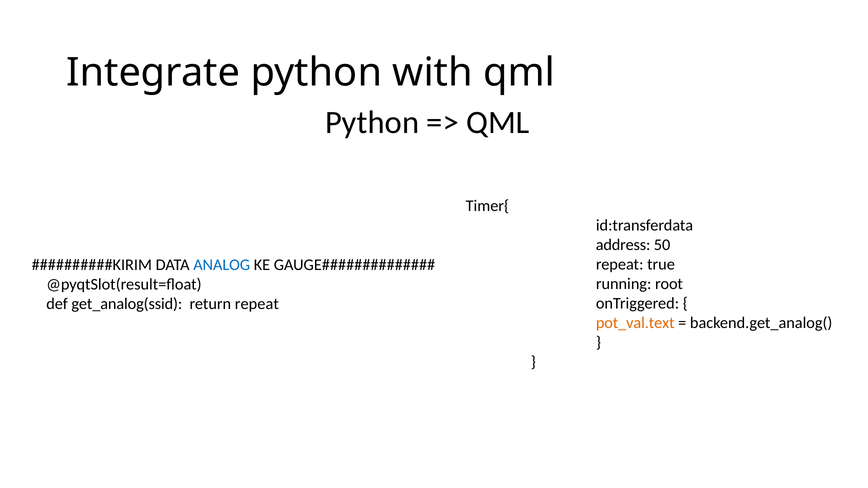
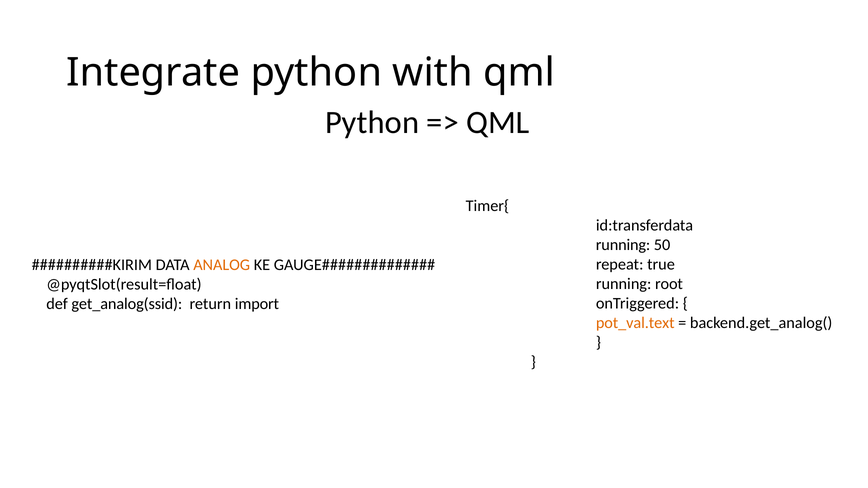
address at (623, 245): address -> running
ANALOG colour: blue -> orange
return repeat: repeat -> import
